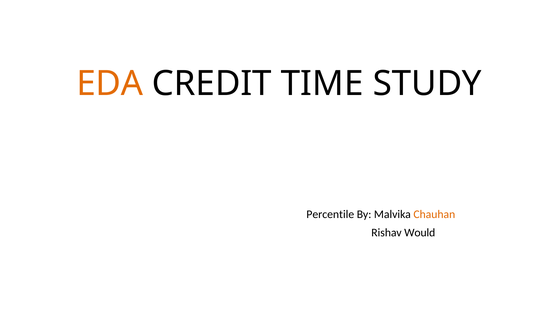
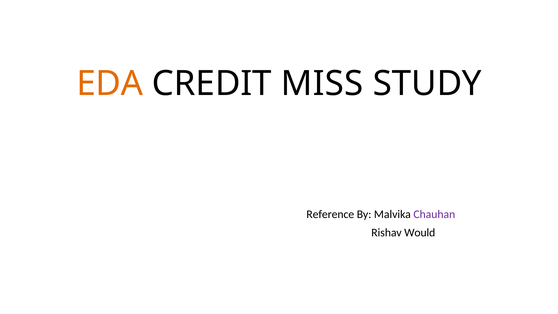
TIME: TIME -> MISS
Percentile: Percentile -> Reference
Chauhan colour: orange -> purple
